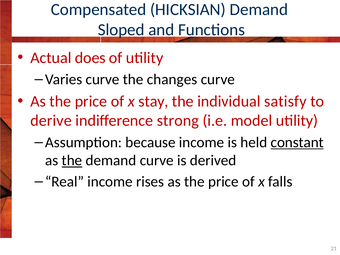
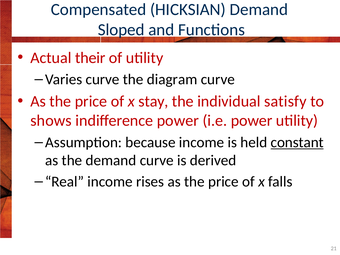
does: does -> their
changes: changes -> diagram
derive: derive -> shows
indifference strong: strong -> power
i.e model: model -> power
the at (72, 160) underline: present -> none
